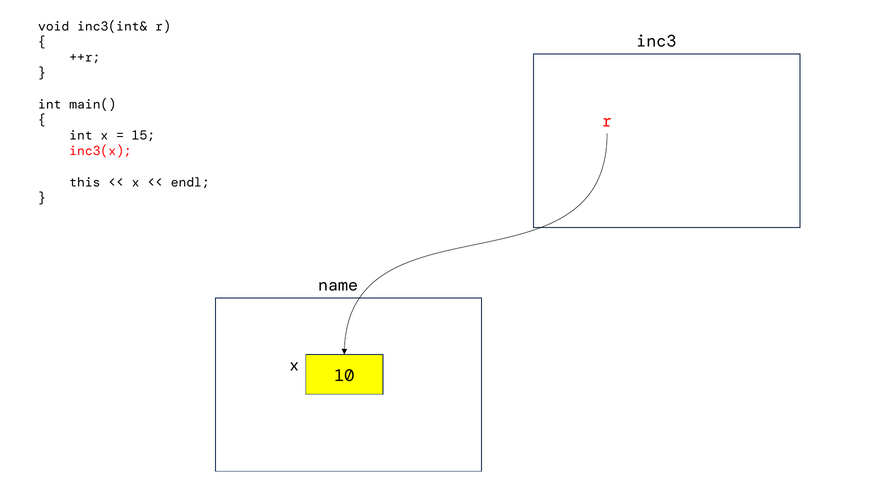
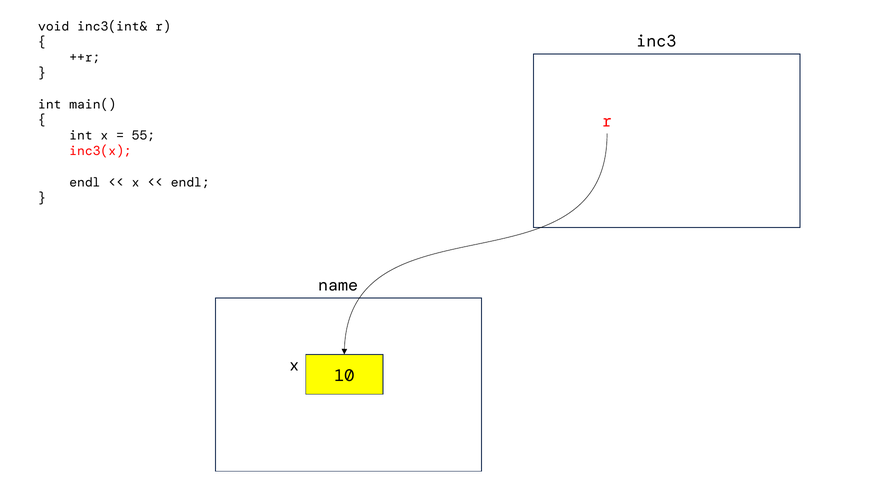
15: 15 -> 55
this at (85, 182): this -> endl
